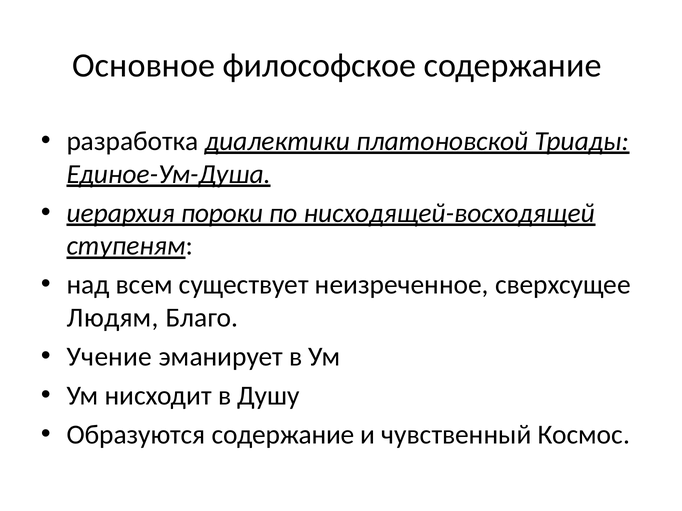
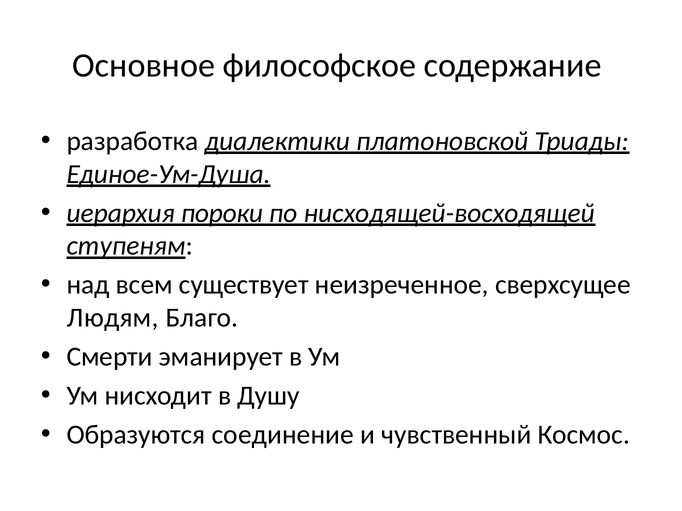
Учение: Учение -> Смерти
Образуются содержание: содержание -> соединение
